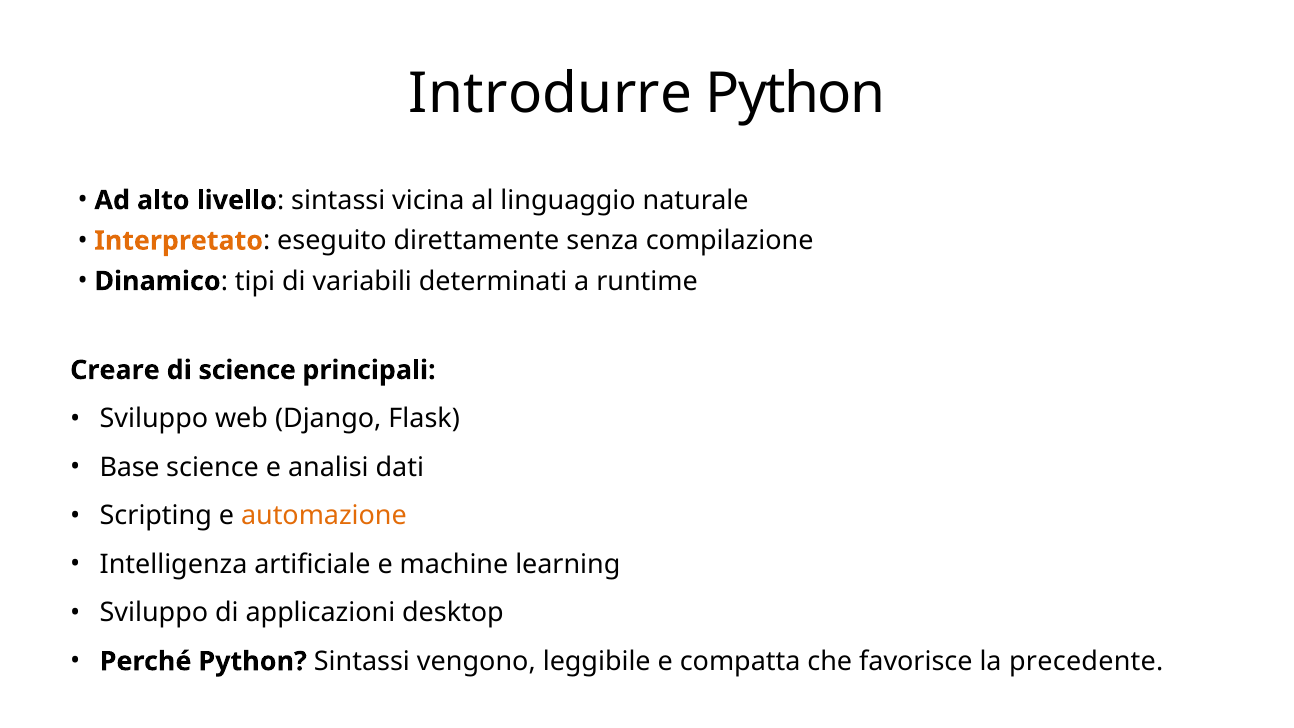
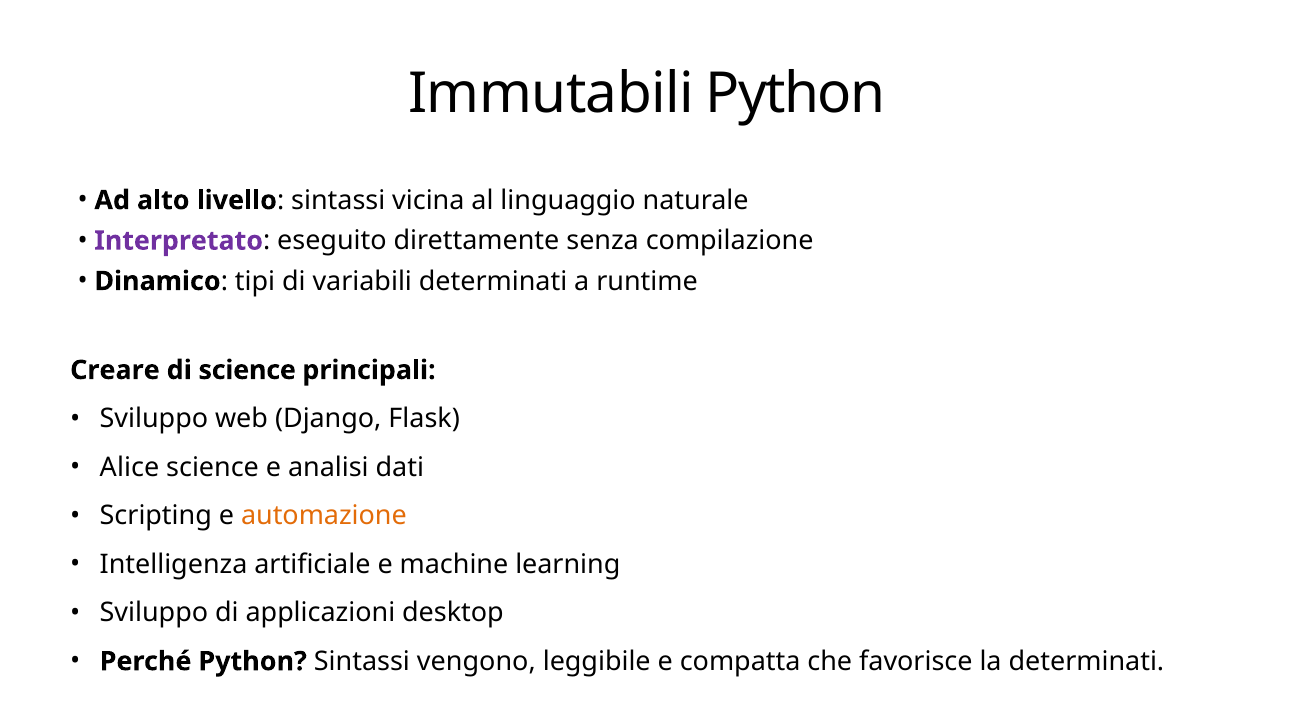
Introdurre: Introdurre -> Immutabili
Interpretato colour: orange -> purple
Base: Base -> Alice
la precedente: precedente -> determinati
